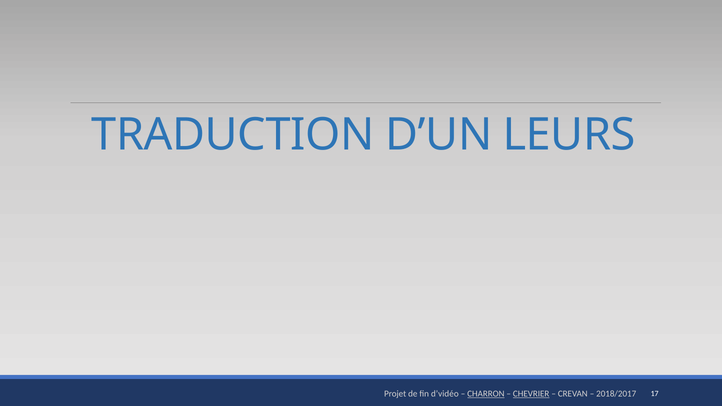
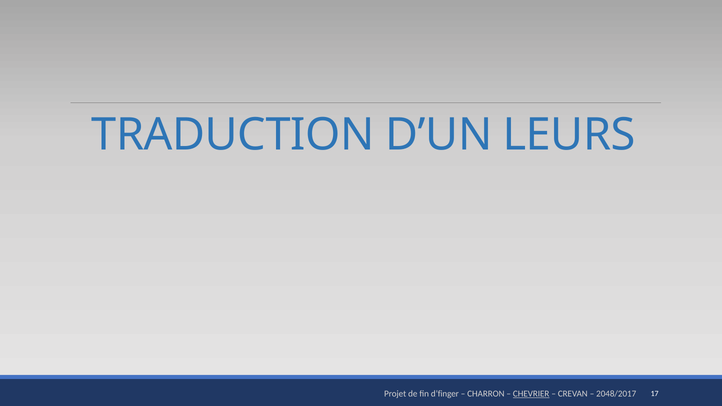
d’vidéo: d’vidéo -> d’finger
CHARRON underline: present -> none
2018/2017: 2018/2017 -> 2048/2017
